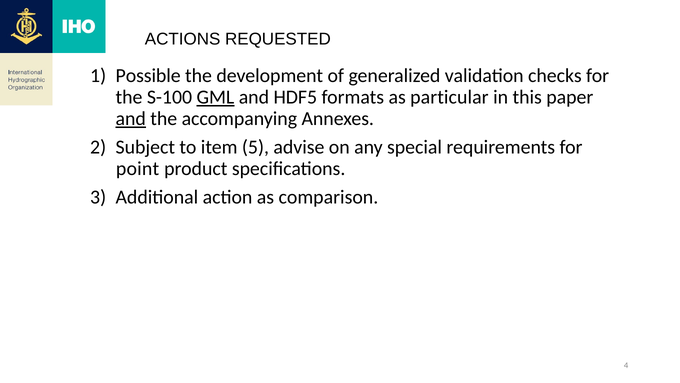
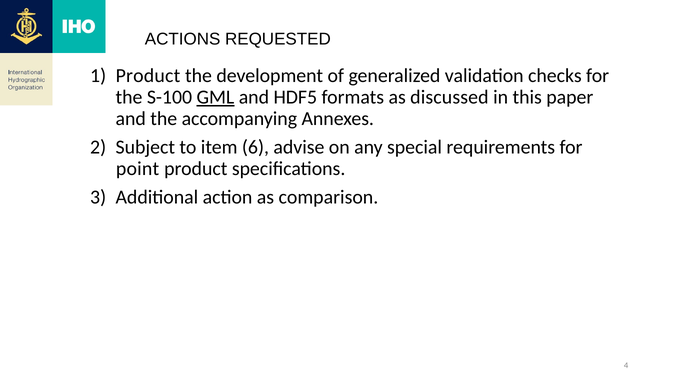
1 Possible: Possible -> Product
particular: particular -> discussed
and at (131, 118) underline: present -> none
5: 5 -> 6
